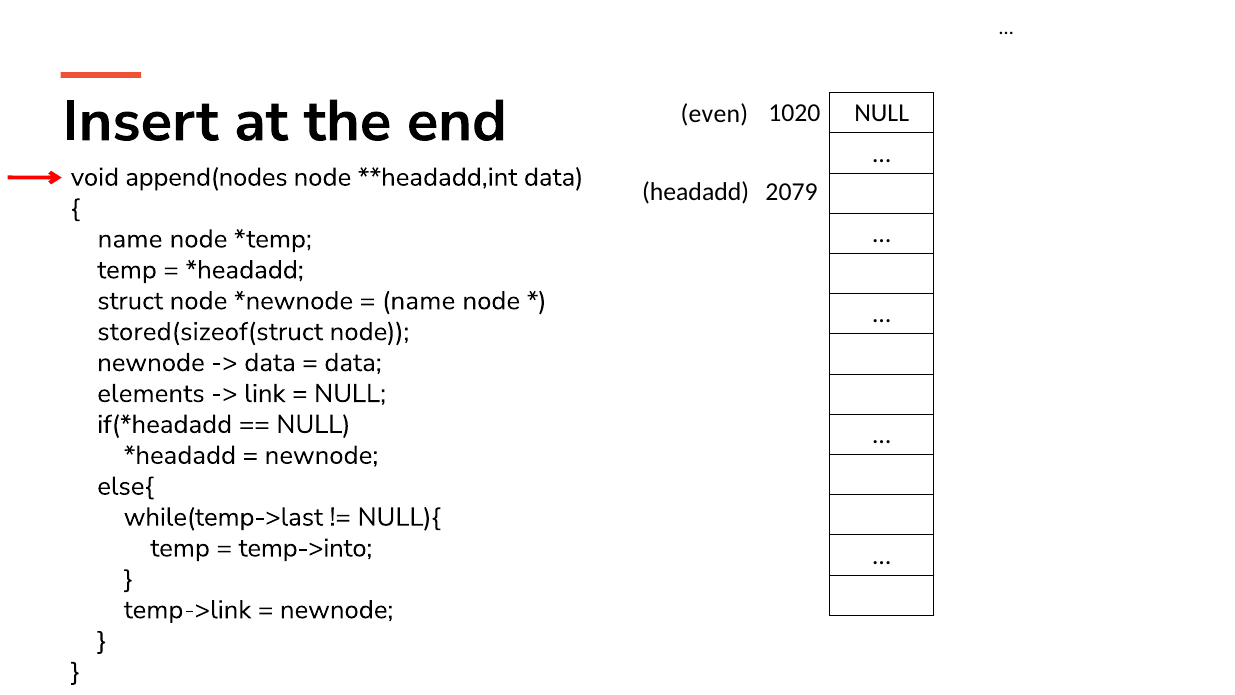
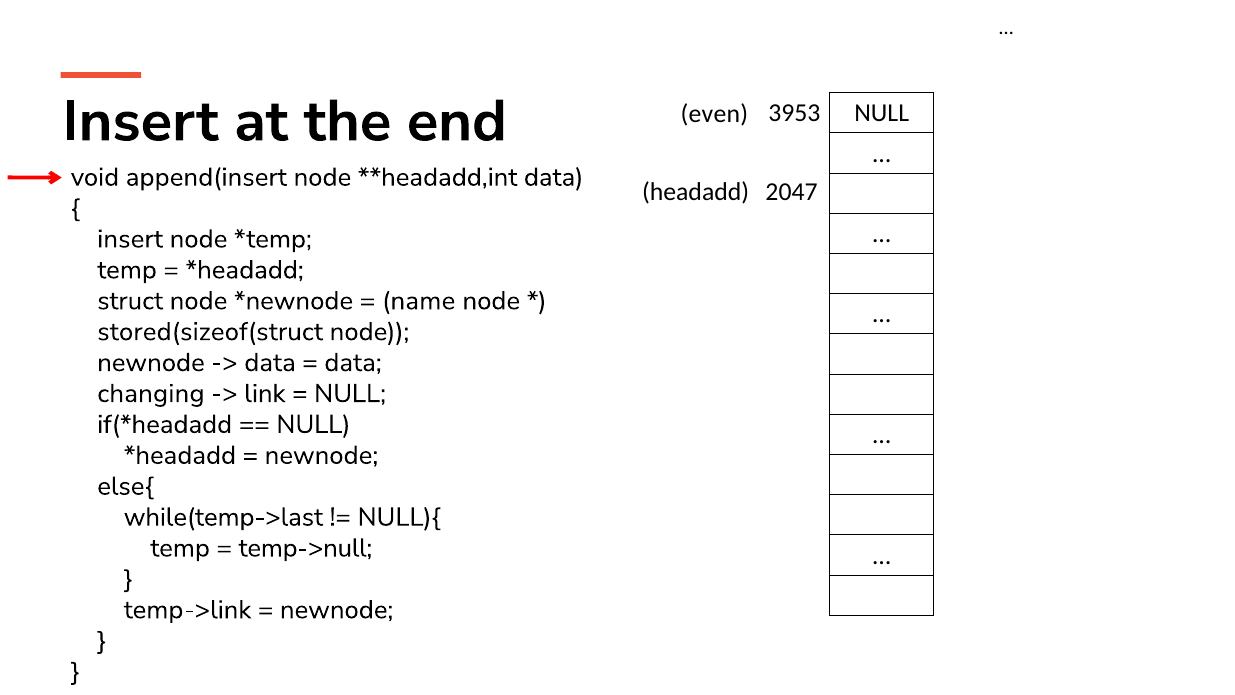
1020: 1020 -> 3953
append(nodes: append(nodes -> append(insert
2079: 2079 -> 2047
name at (130, 239): name -> insert
elements: elements -> changing
temp->into: temp->into -> temp->null
